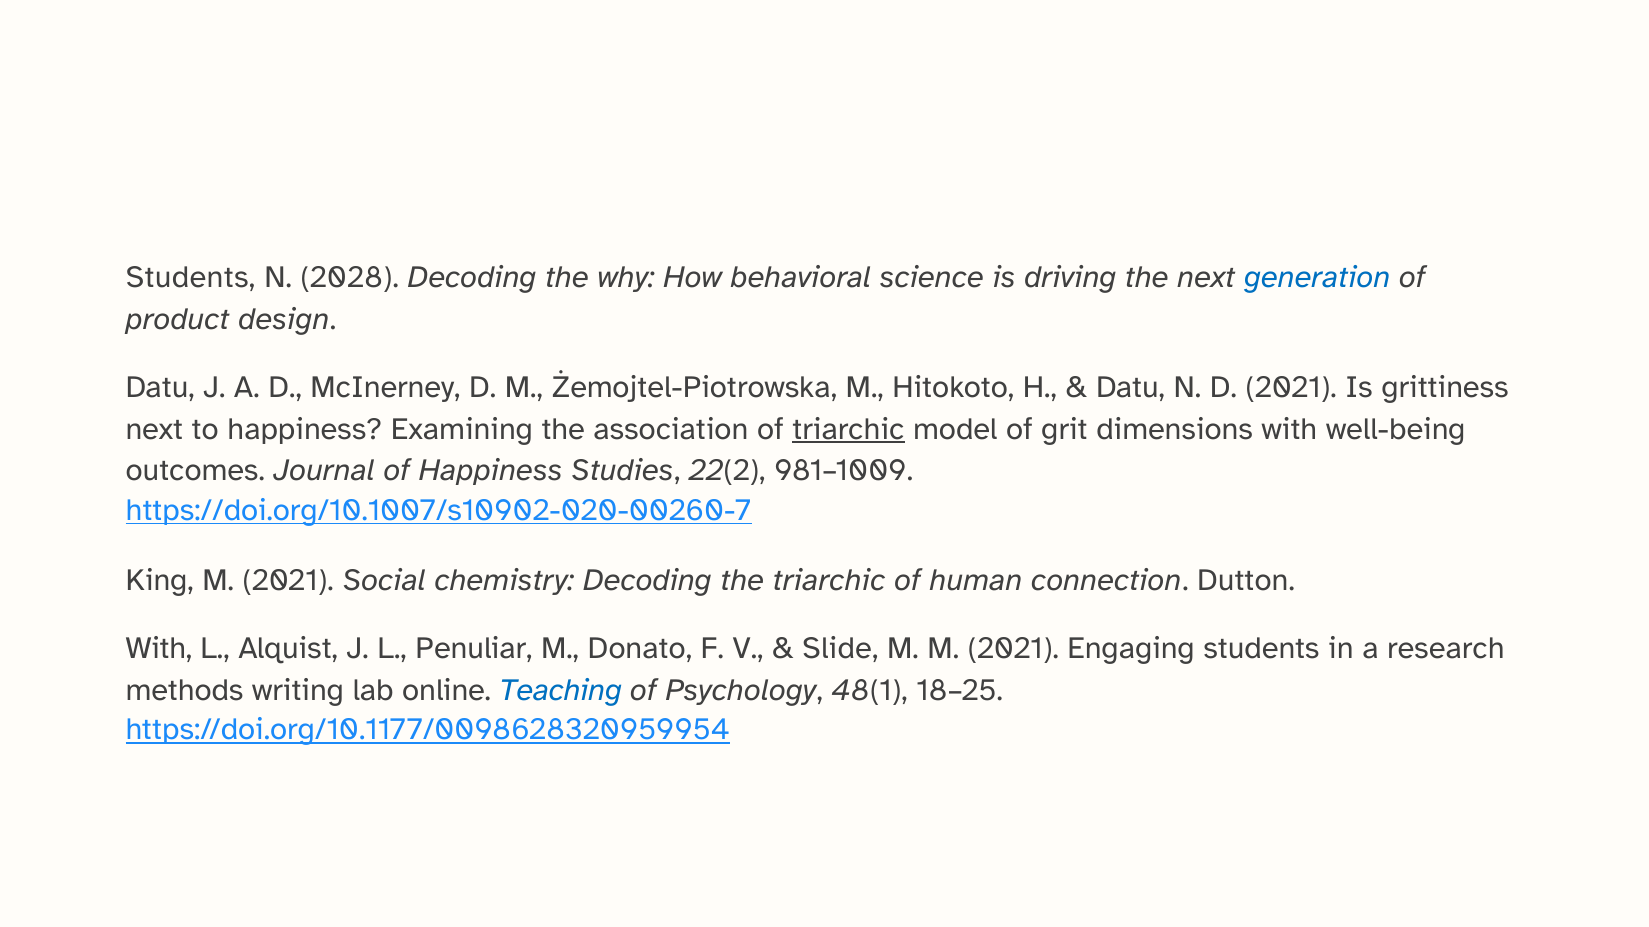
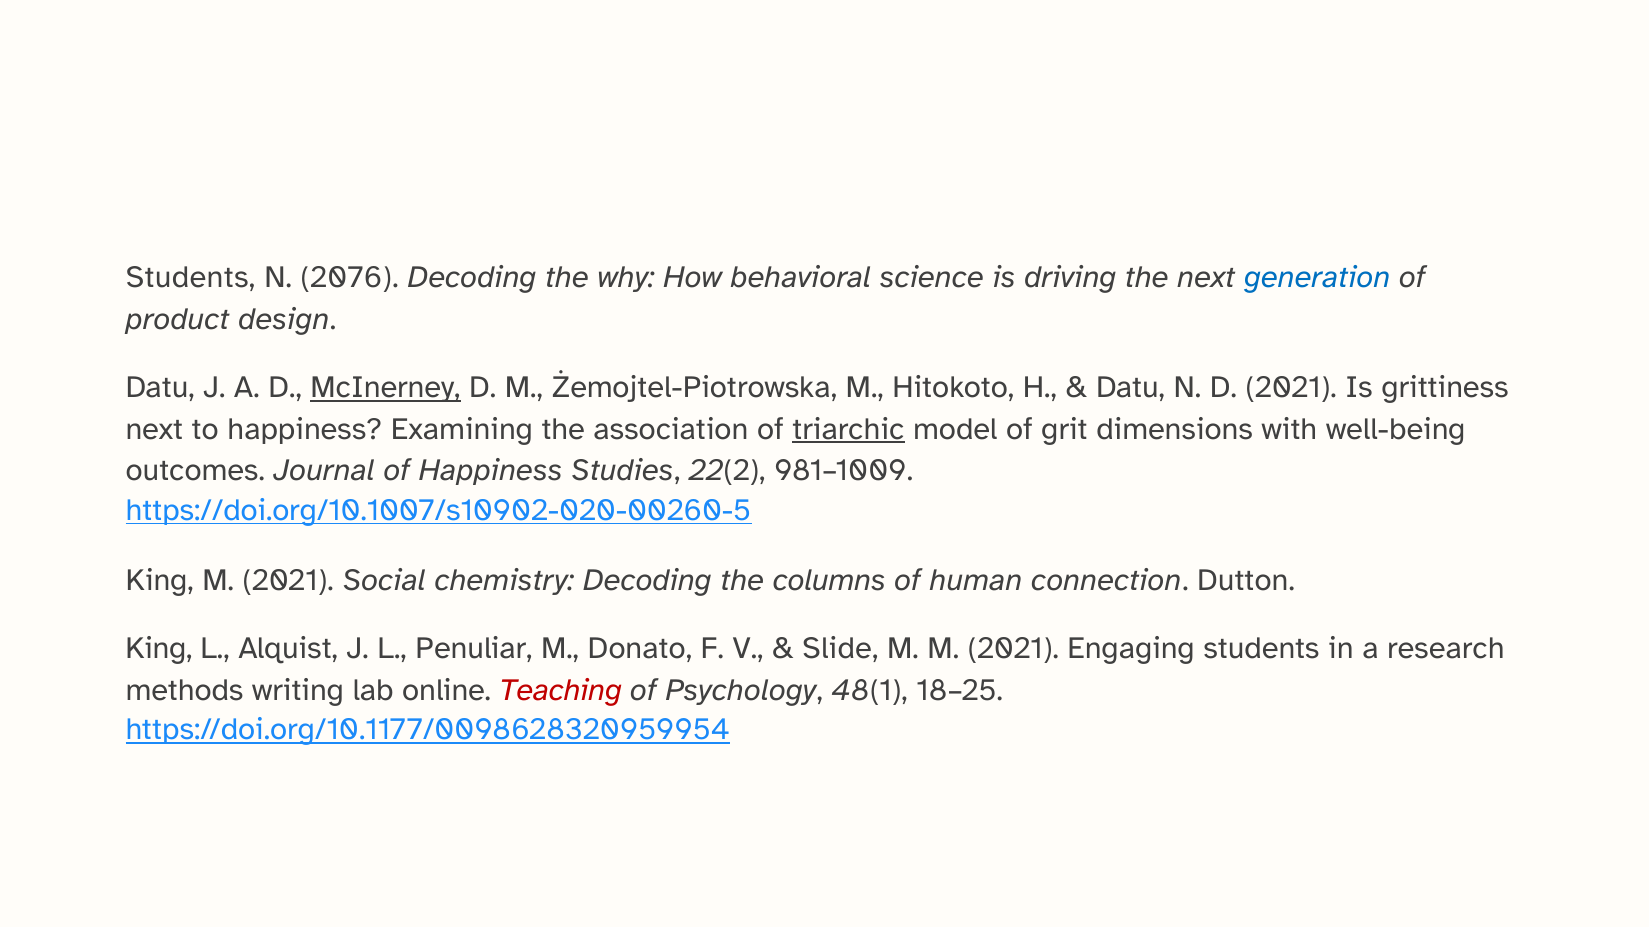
2028: 2028 -> 2076
McInerney underline: none -> present
https://doi.org/10.1007/s10902-020-00260-7: https://doi.org/10.1007/s10902-020-00260-7 -> https://doi.org/10.1007/s10902-020-00260-5
the triarchic: triarchic -> columns
With at (159, 649): With -> King
Teaching colour: blue -> red
